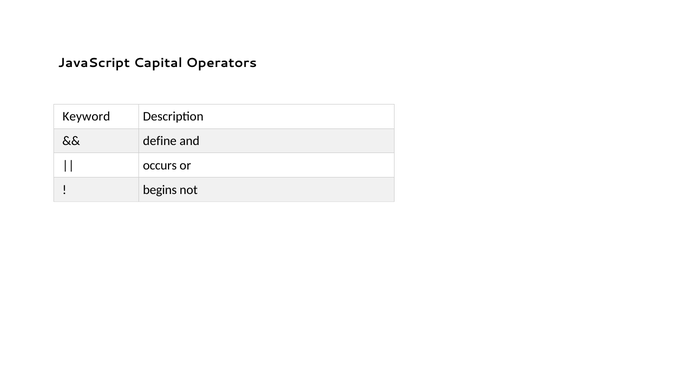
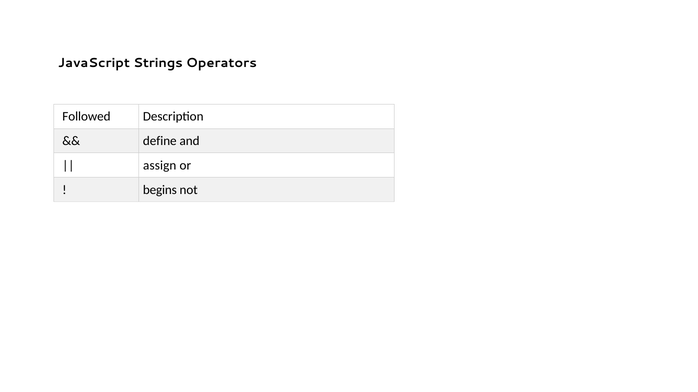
Capital: Capital -> Strings
Keyword: Keyword -> Followed
occurs: occurs -> assign
